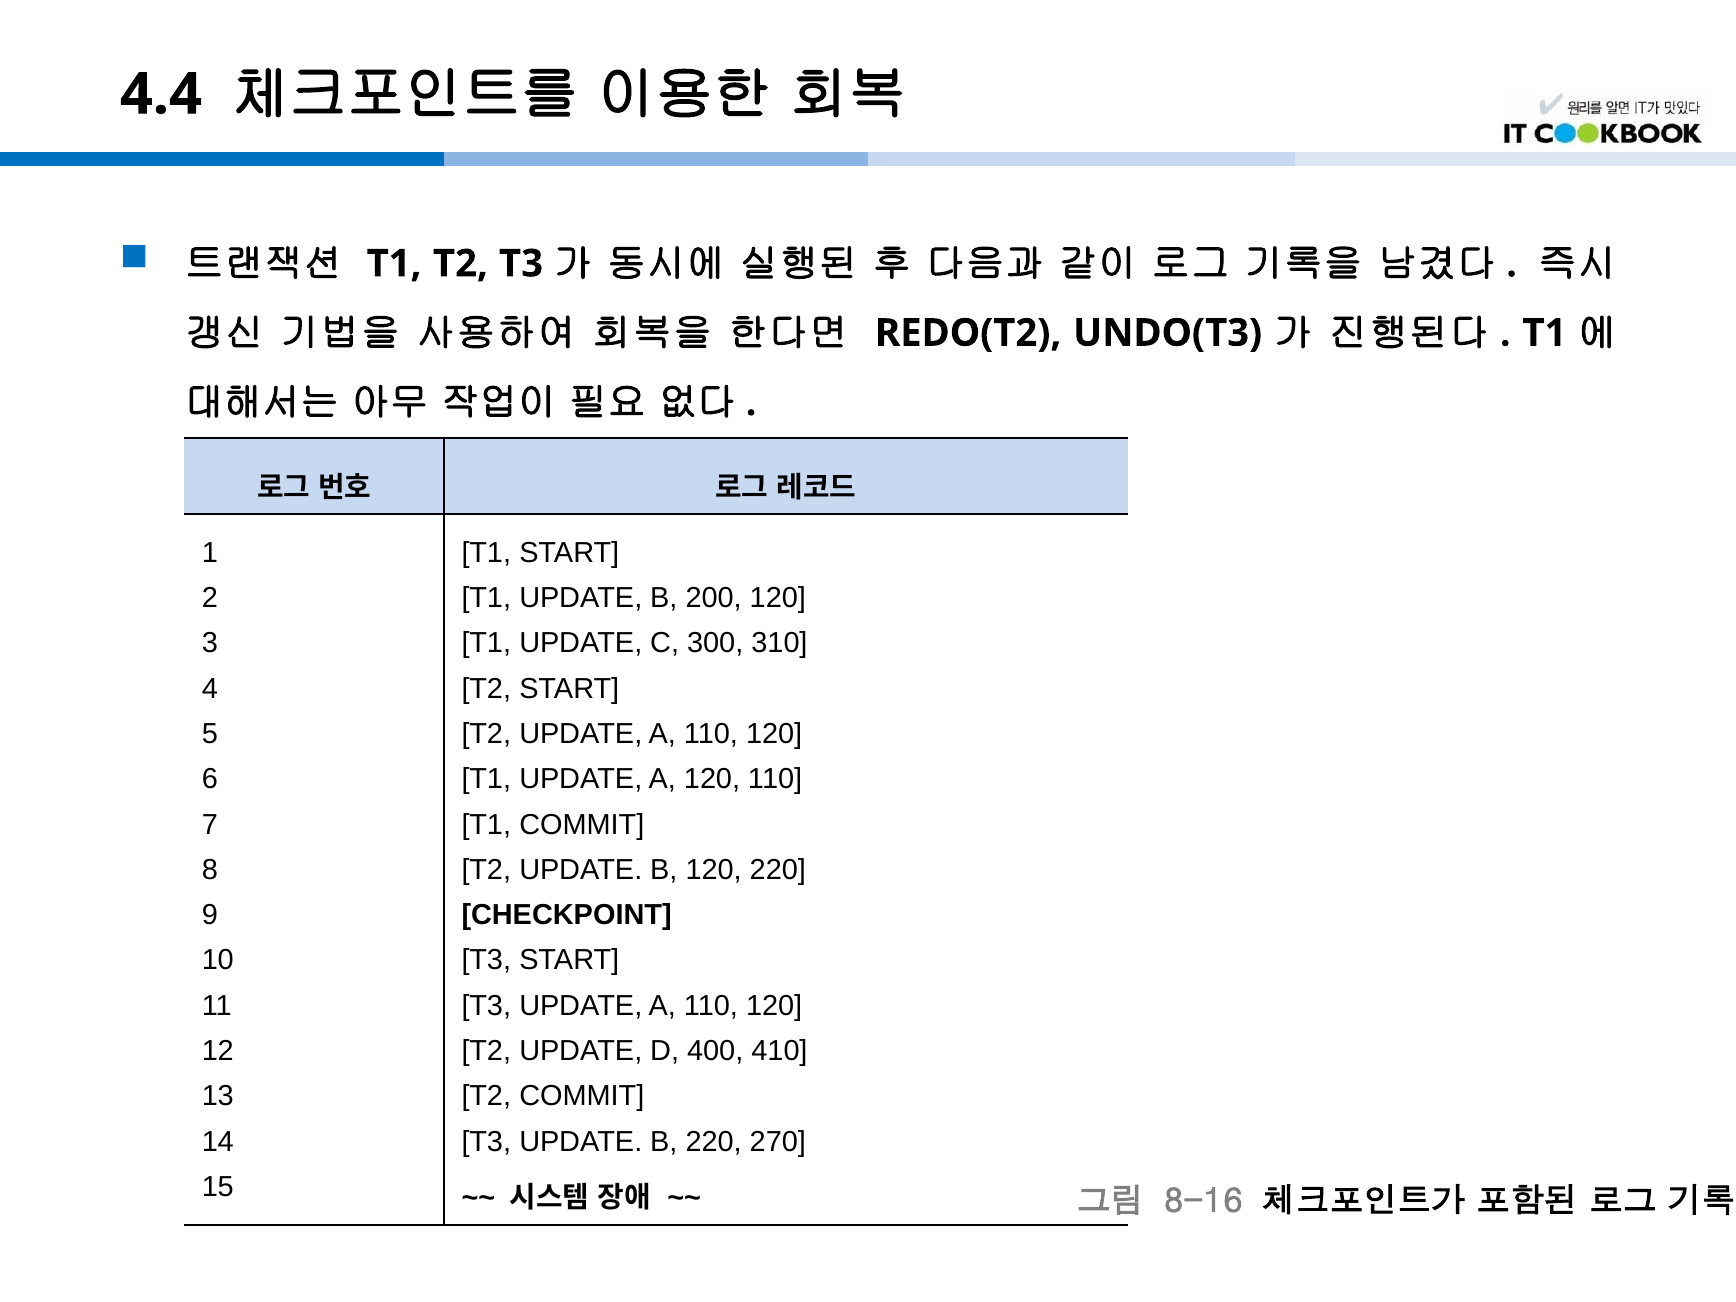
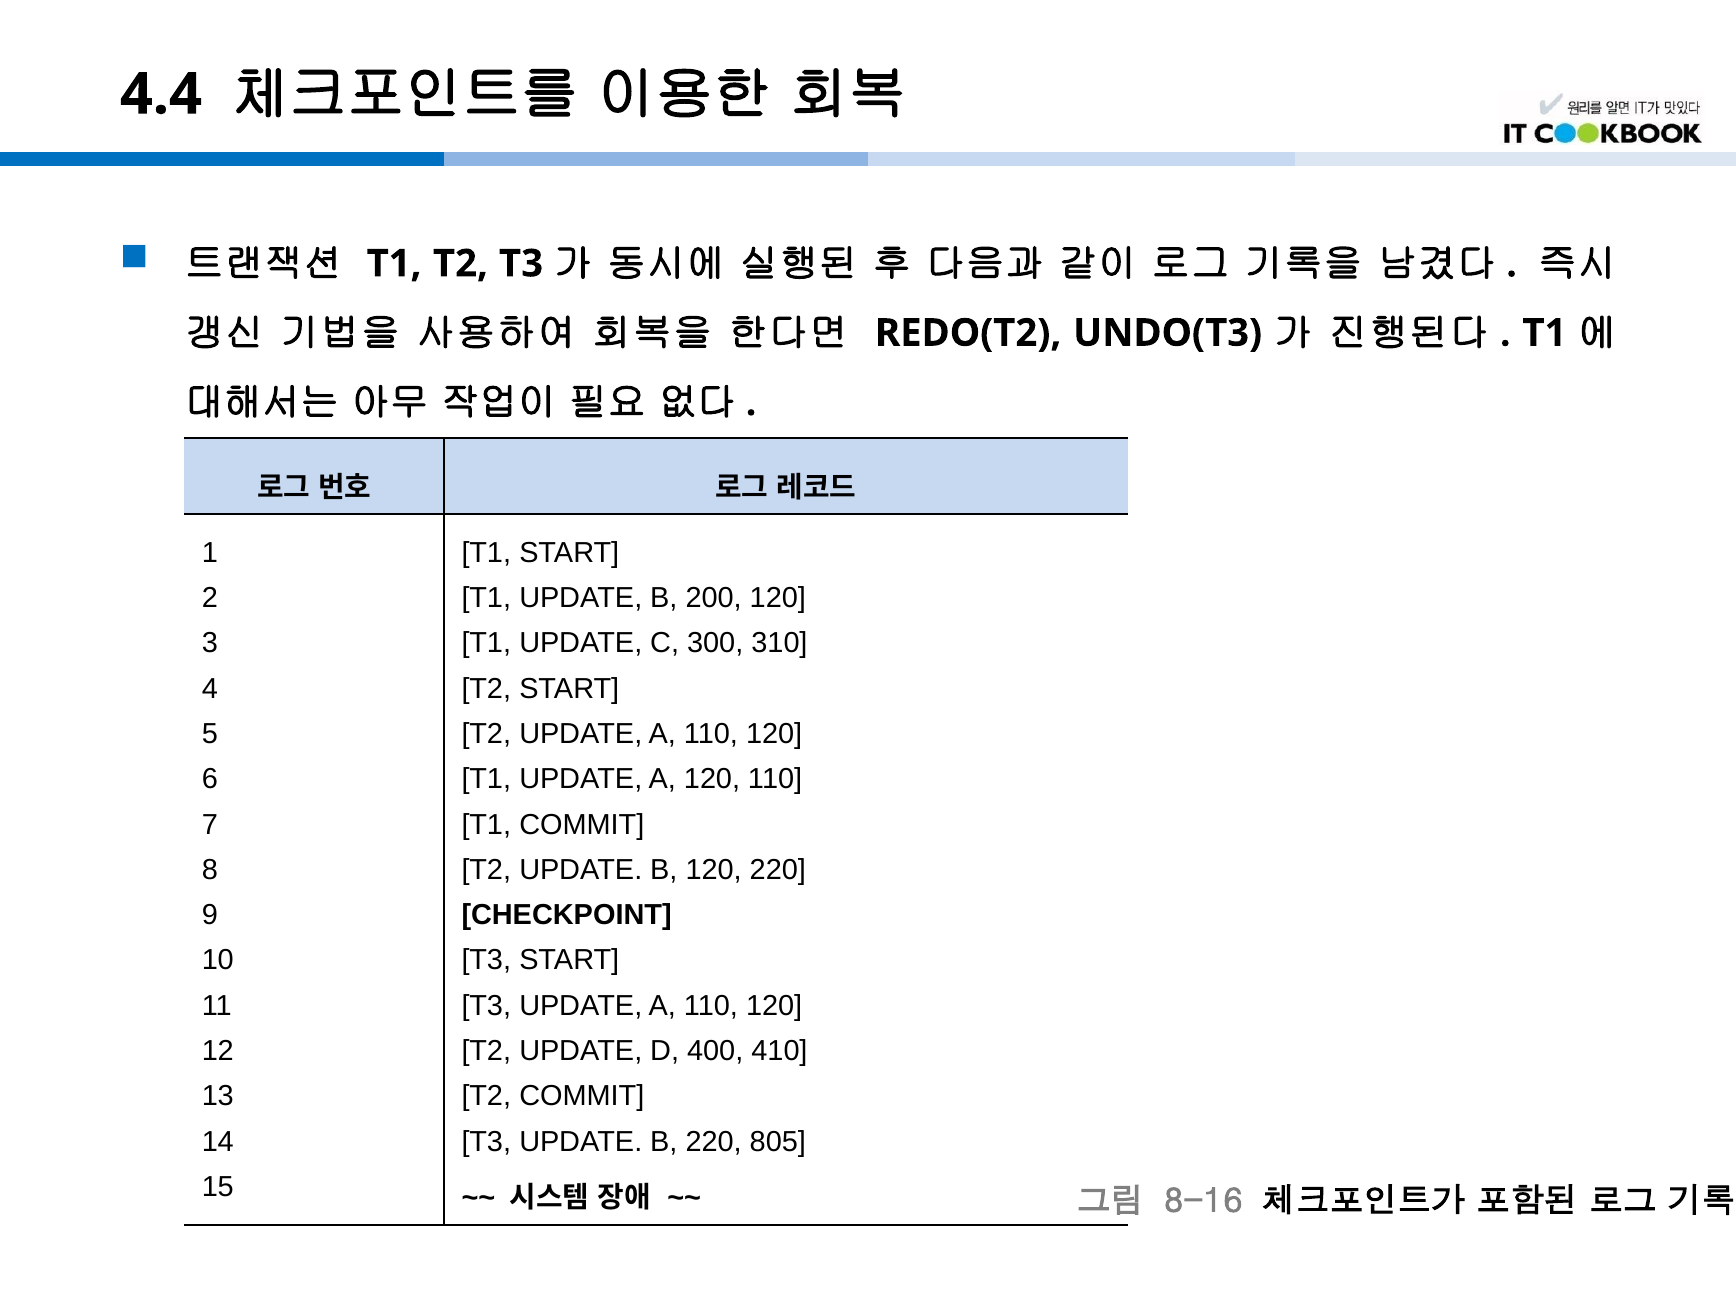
270: 270 -> 805
